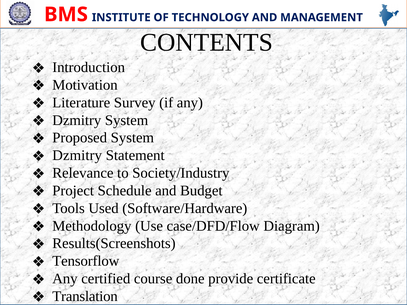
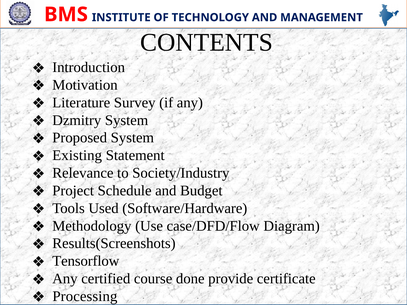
Dzmitry at (77, 156): Dzmitry -> Existing
Translation: Translation -> Processing
